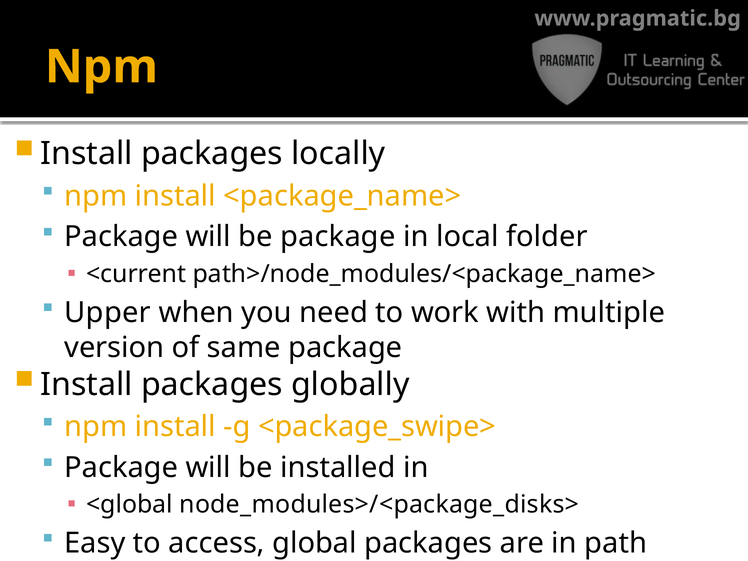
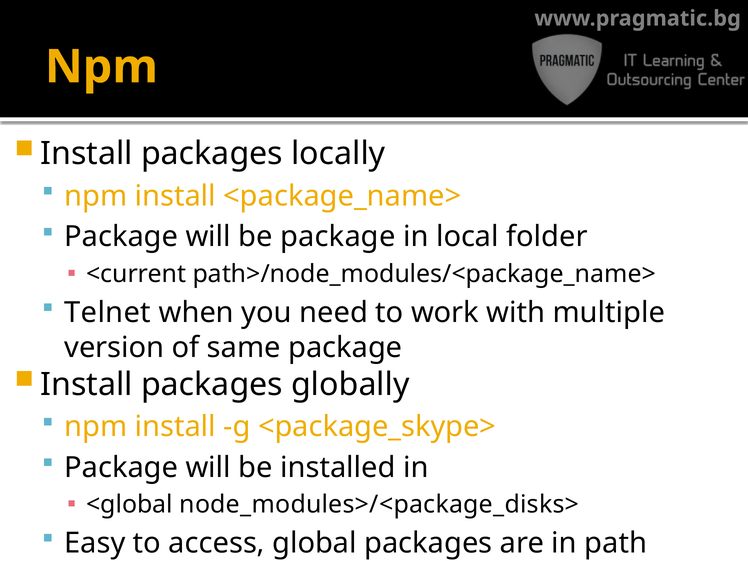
Upper: Upper -> Telnet
<package_swipe>: <package_swipe> -> <package_skype>
